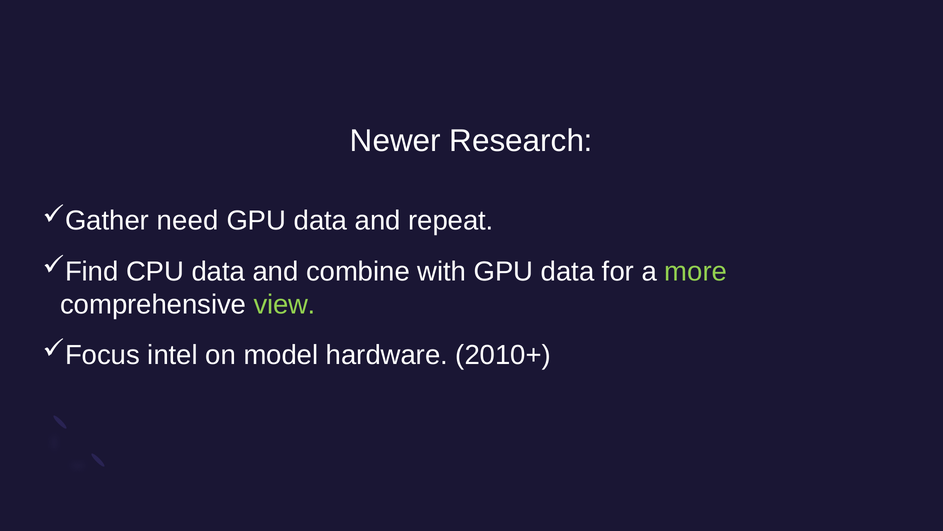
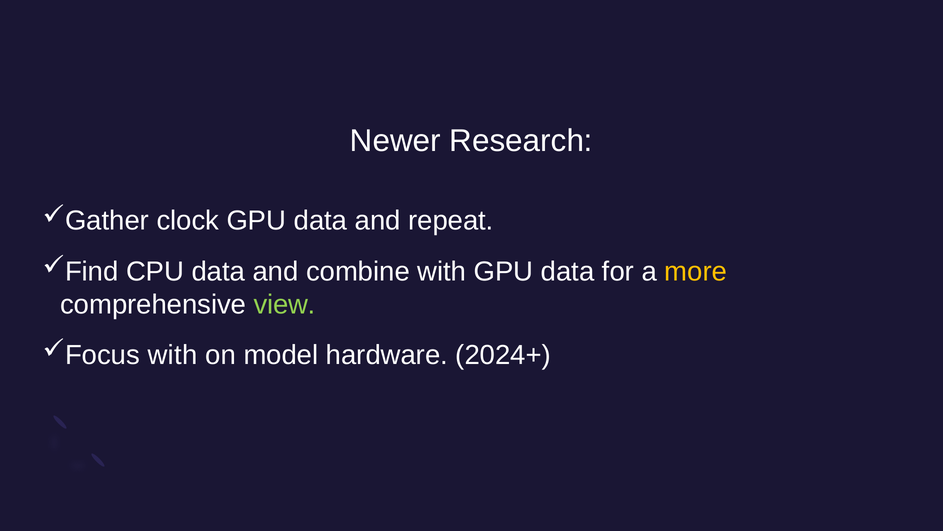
need: need -> clock
more colour: light green -> yellow
intel at (173, 355): intel -> with
2010+: 2010+ -> 2024+
